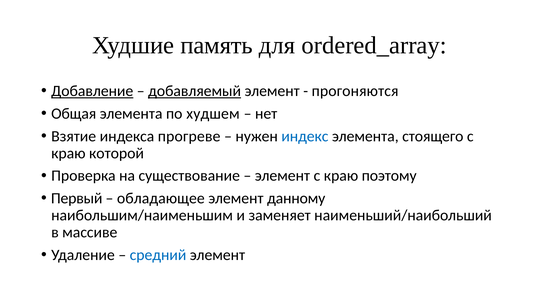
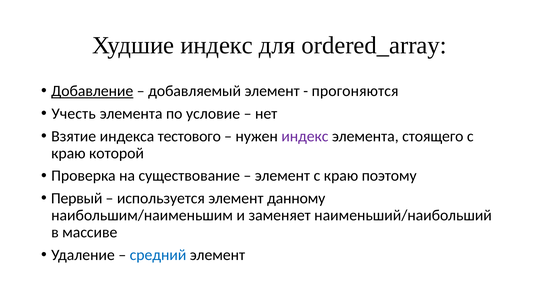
Худшие память: память -> индекс
добавляемый underline: present -> none
Общая: Общая -> Учесть
худшем: худшем -> условие
прогреве: прогреве -> тестового
индекс at (305, 136) colour: blue -> purple
обладающее: обладающее -> используется
